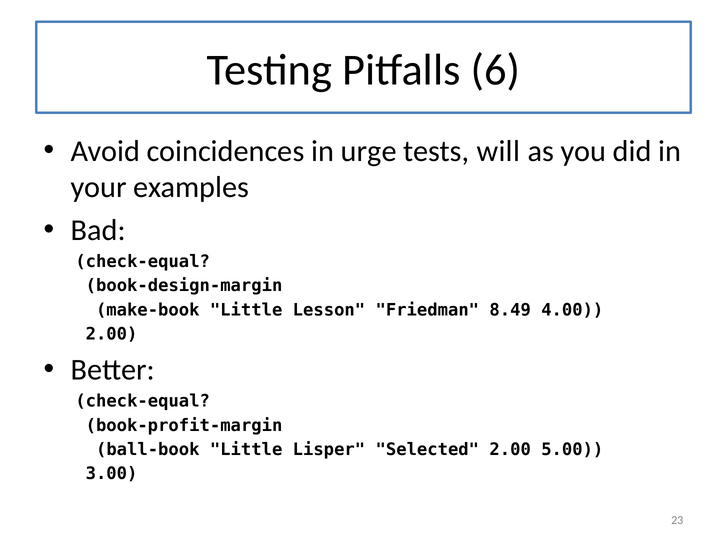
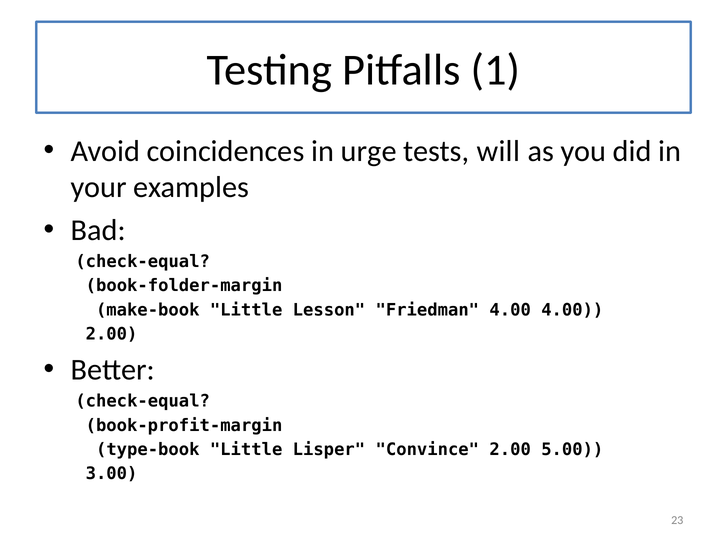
6: 6 -> 1
book-design-margin: book-design-margin -> book-folder-margin
Friedman 8.49: 8.49 -> 4.00
ball-book: ball-book -> type-book
Selected: Selected -> Convince
